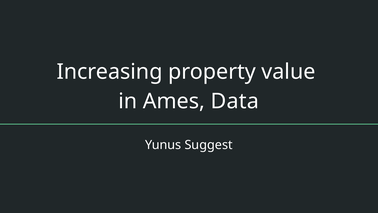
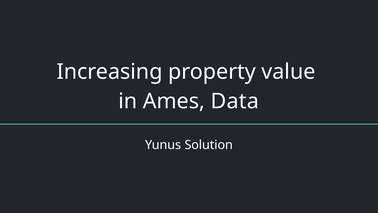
Suggest: Suggest -> Solution
